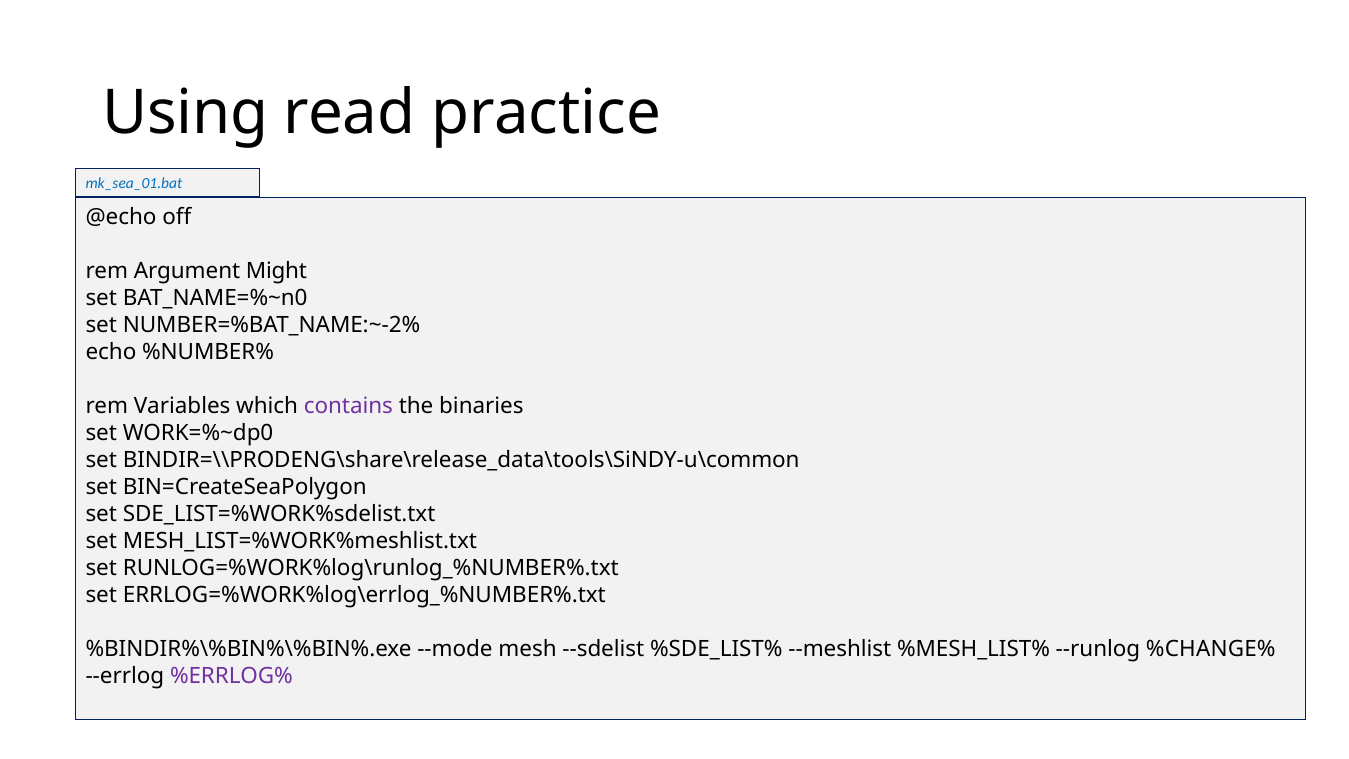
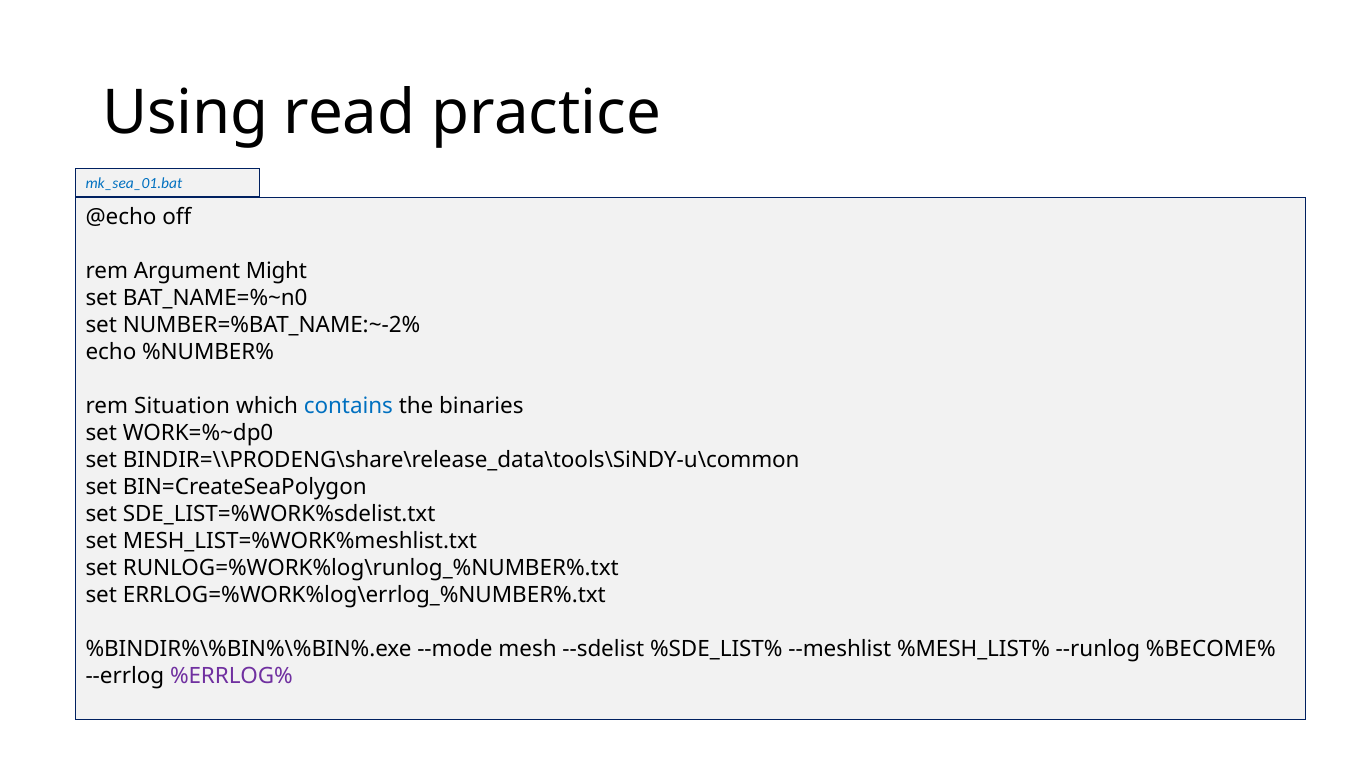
Variables: Variables -> Situation
contains at (348, 406) colour: purple -> blue
%CHANGE%: %CHANGE% -> %BECOME%
